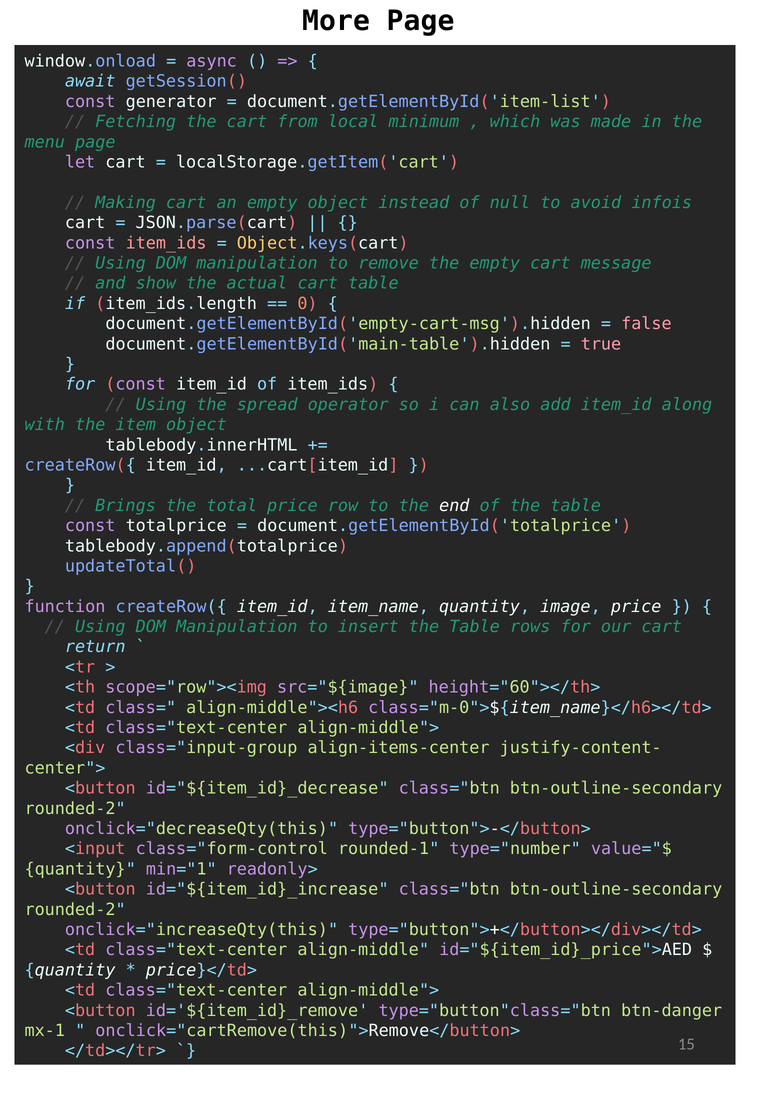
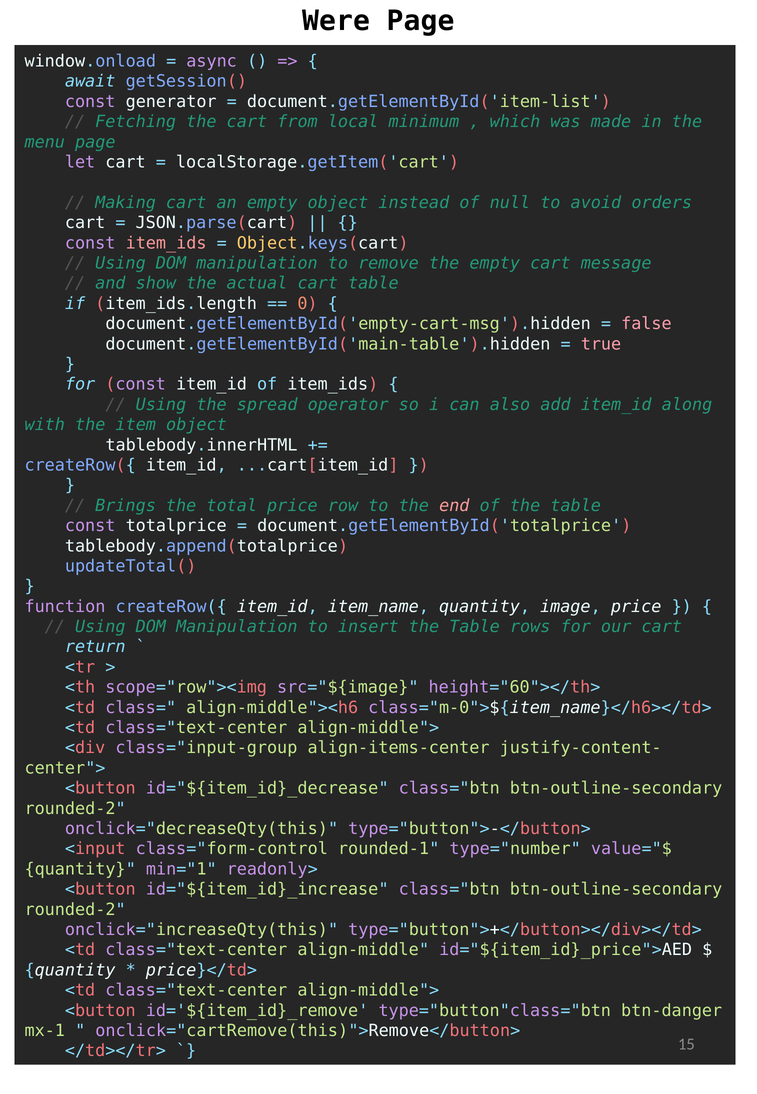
More: More -> Were
infois: infois -> orders
end colour: white -> pink
